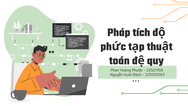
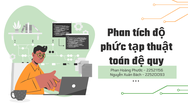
Pháp at (119, 32): Pháp -> Phan
